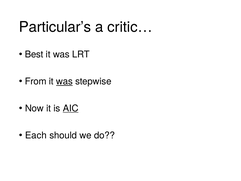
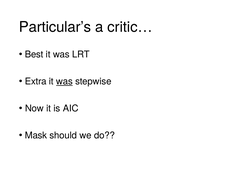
From: From -> Extra
AIC underline: present -> none
Each: Each -> Mask
